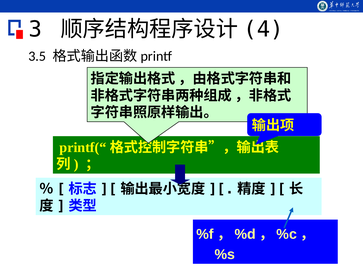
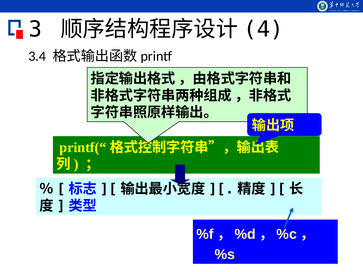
3.5: 3.5 -> 3.4
